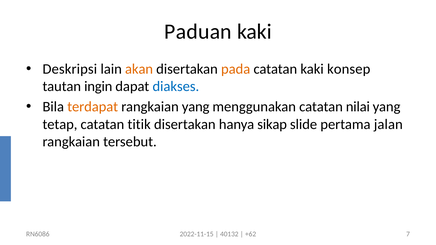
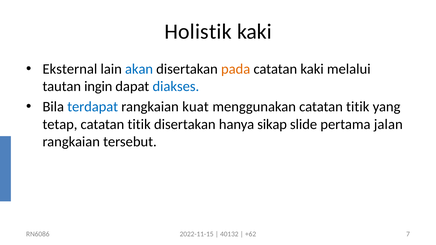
Paduan: Paduan -> Holistik
Deskripsi: Deskripsi -> Eksternal
akan colour: orange -> blue
konsep: konsep -> melalui
terdapat colour: orange -> blue
rangkaian yang: yang -> kuat
menggunakan catatan nilai: nilai -> titik
